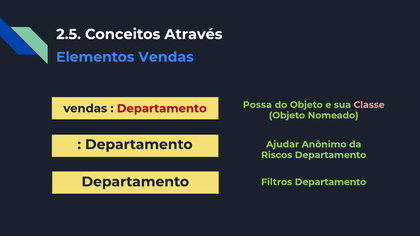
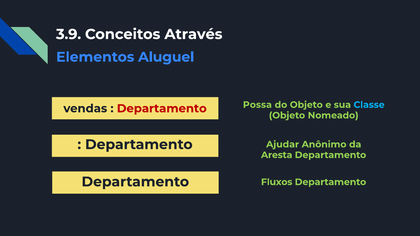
2.5: 2.5 -> 3.9
Elementos Vendas: Vendas -> Aluguel
Classe colour: pink -> light blue
Riscos: Riscos -> Aresta
Filtros: Filtros -> Fluxos
